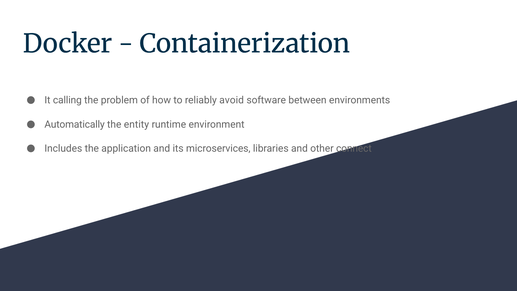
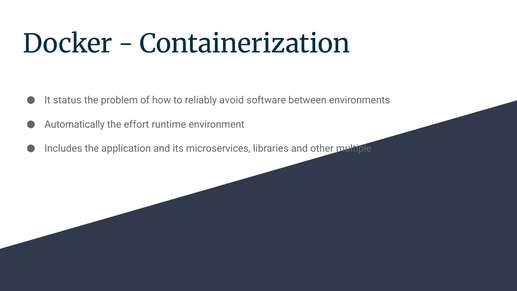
calling: calling -> status
entity: entity -> effort
connect: connect -> multiple
